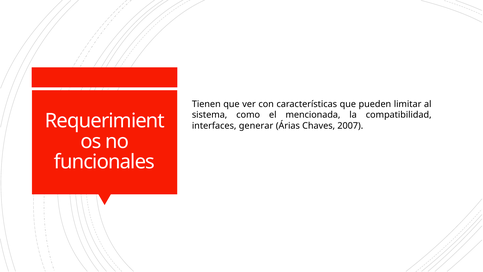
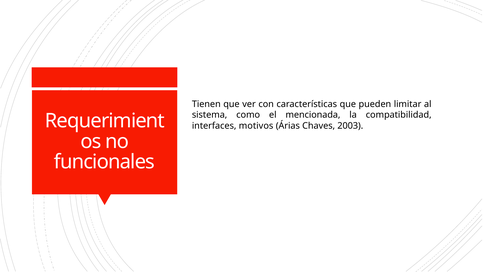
generar: generar -> motivos
2007: 2007 -> 2003
